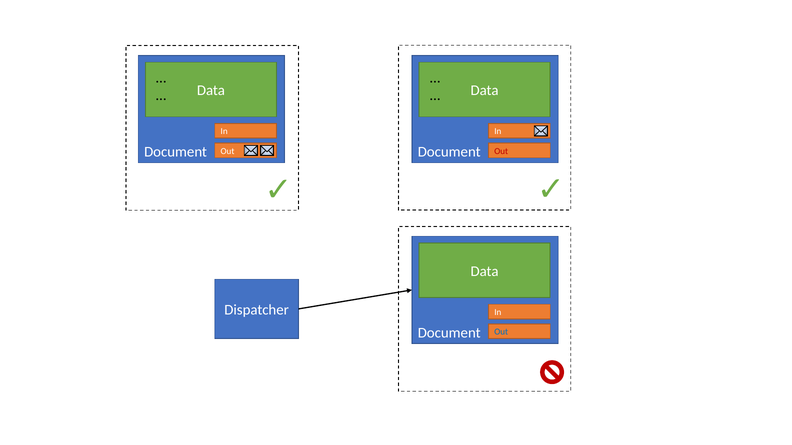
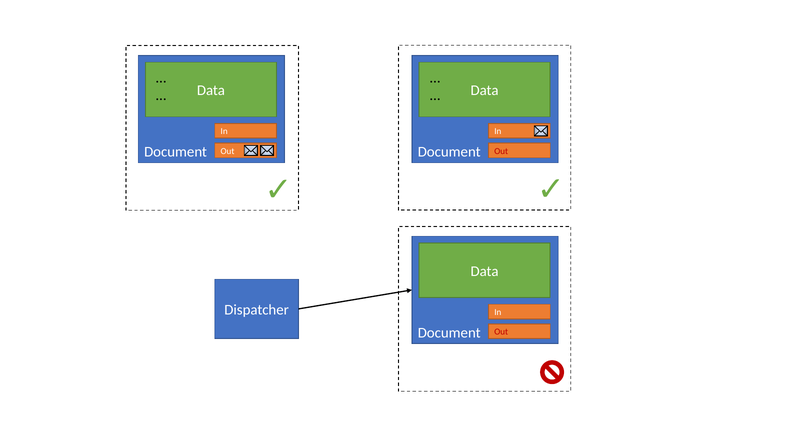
Out at (501, 332) colour: blue -> red
